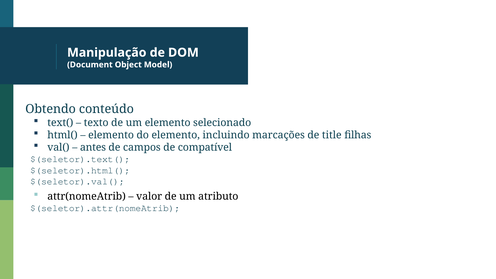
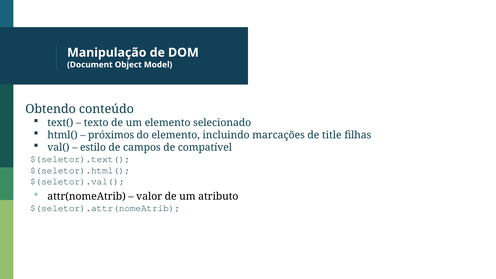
elemento at (111, 135): elemento -> próximos
antes: antes -> estilo
